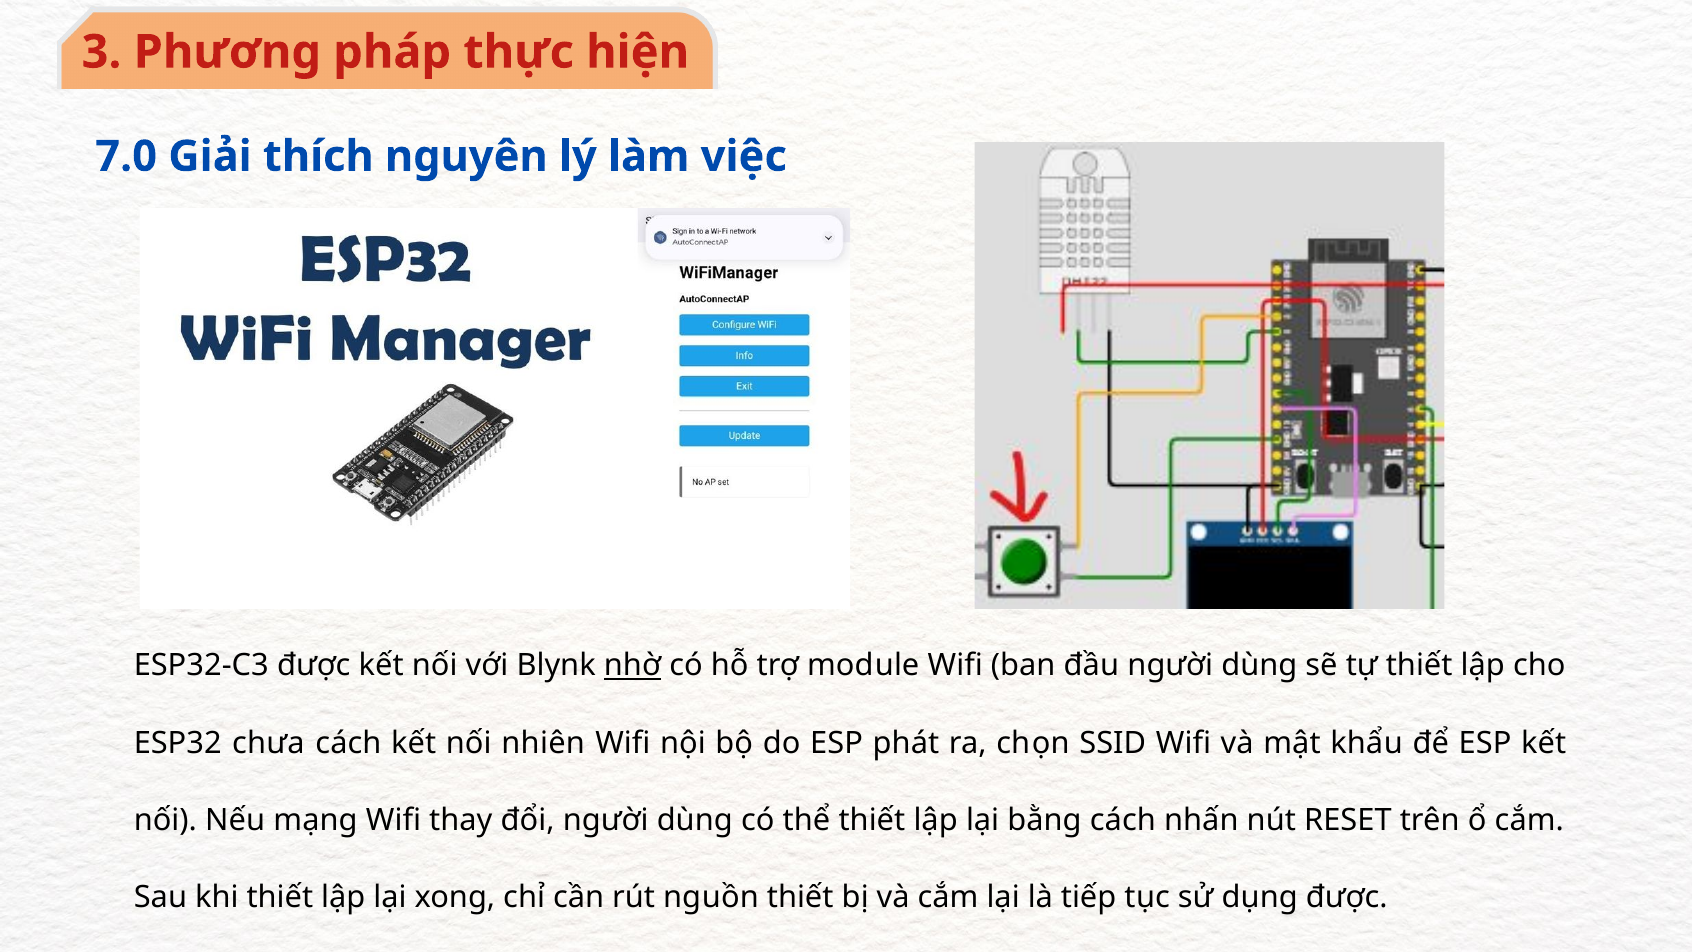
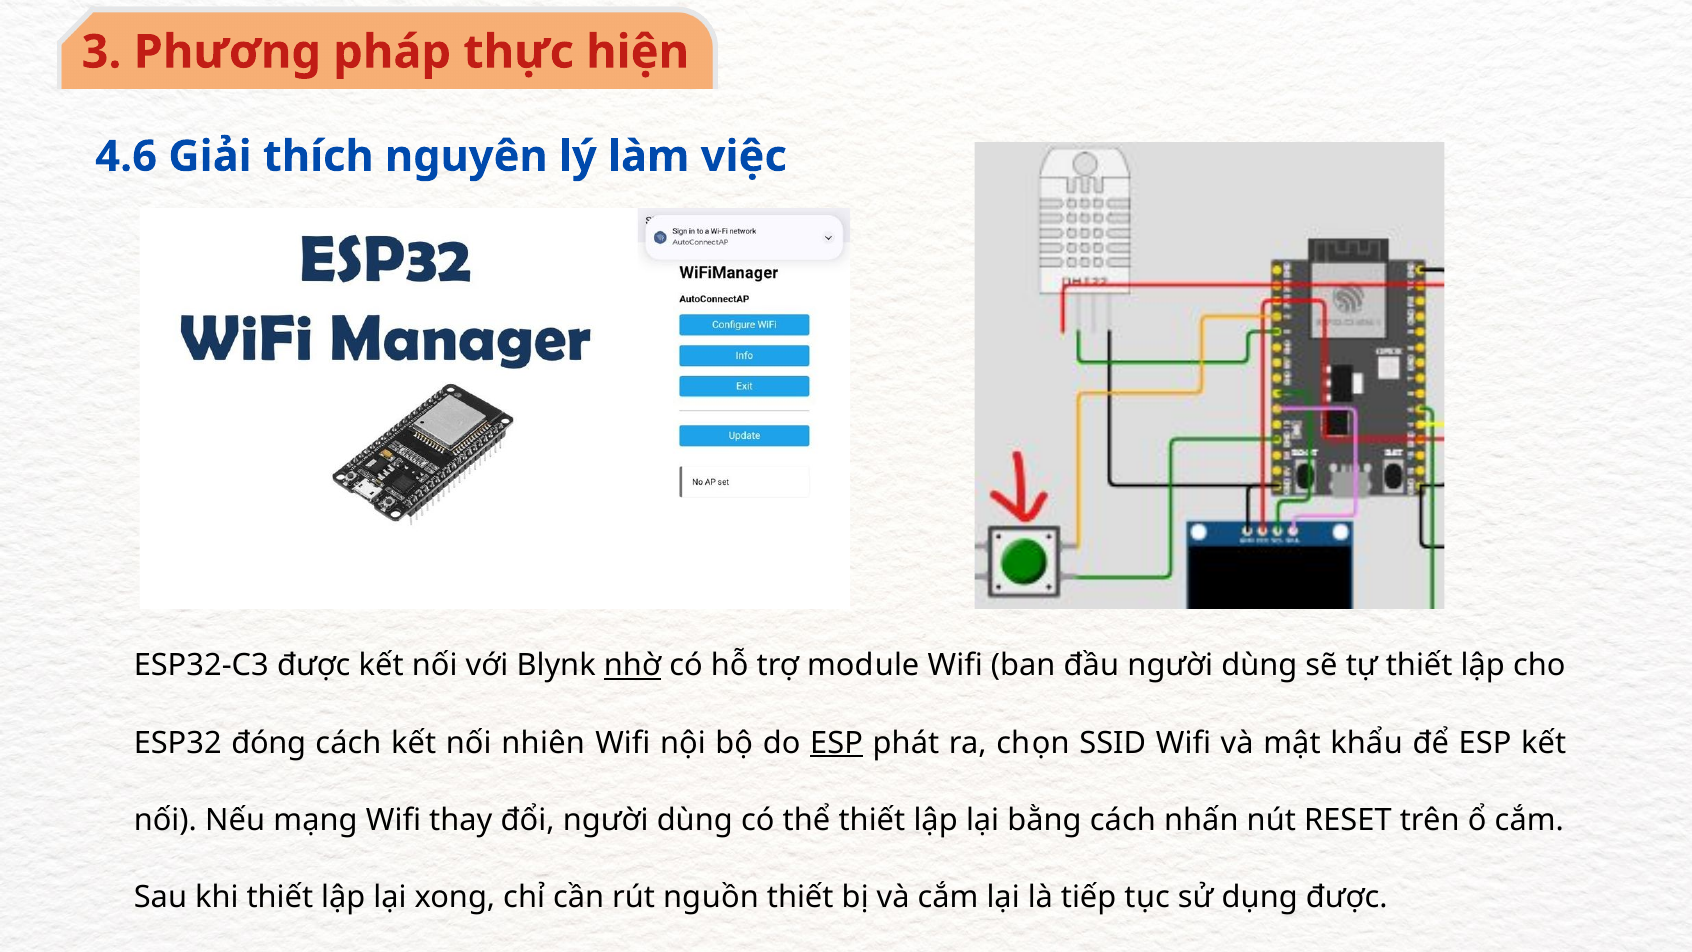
7.0: 7.0 -> 4.6
chưa: chưa -> đóng
ESP at (837, 743) underline: none -> present
